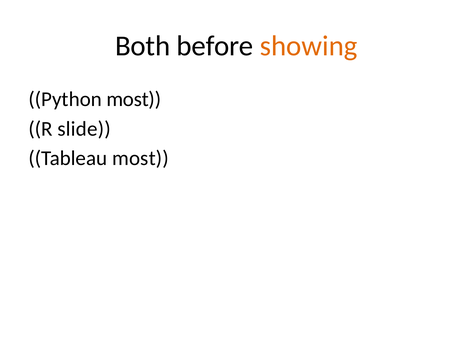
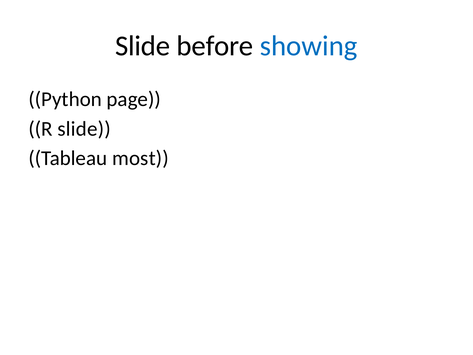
Both at (143, 46): Both -> Slide
showing colour: orange -> blue
Python most: most -> page
